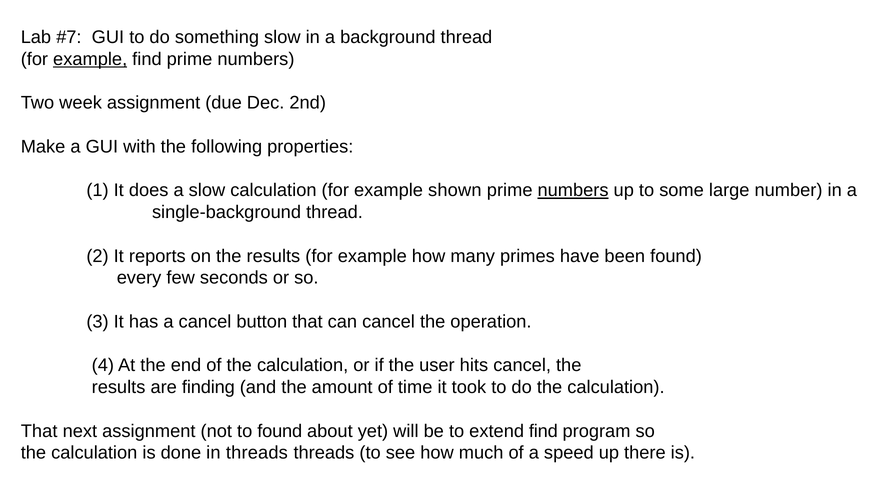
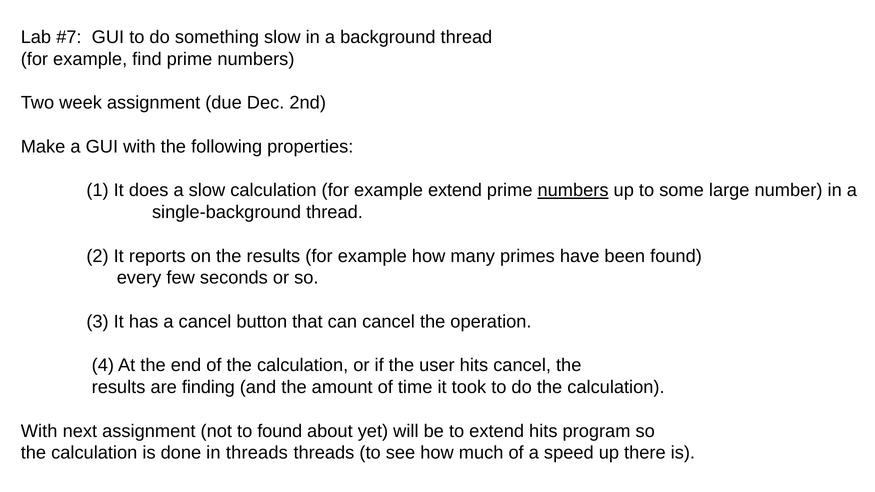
example at (90, 59) underline: present -> none
example shown: shown -> extend
That at (39, 431): That -> With
extend find: find -> hits
